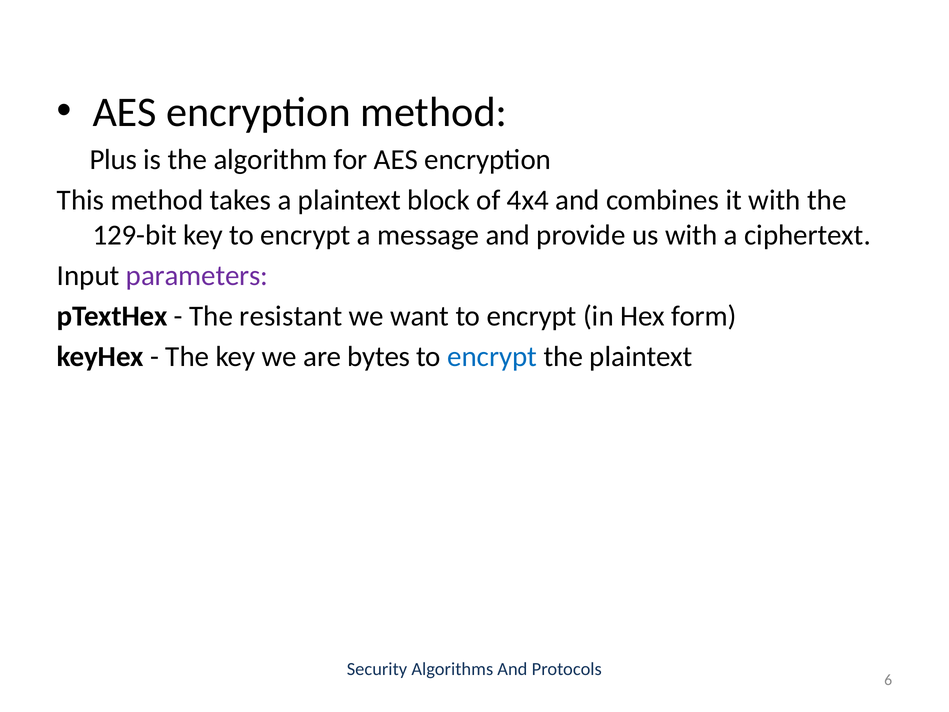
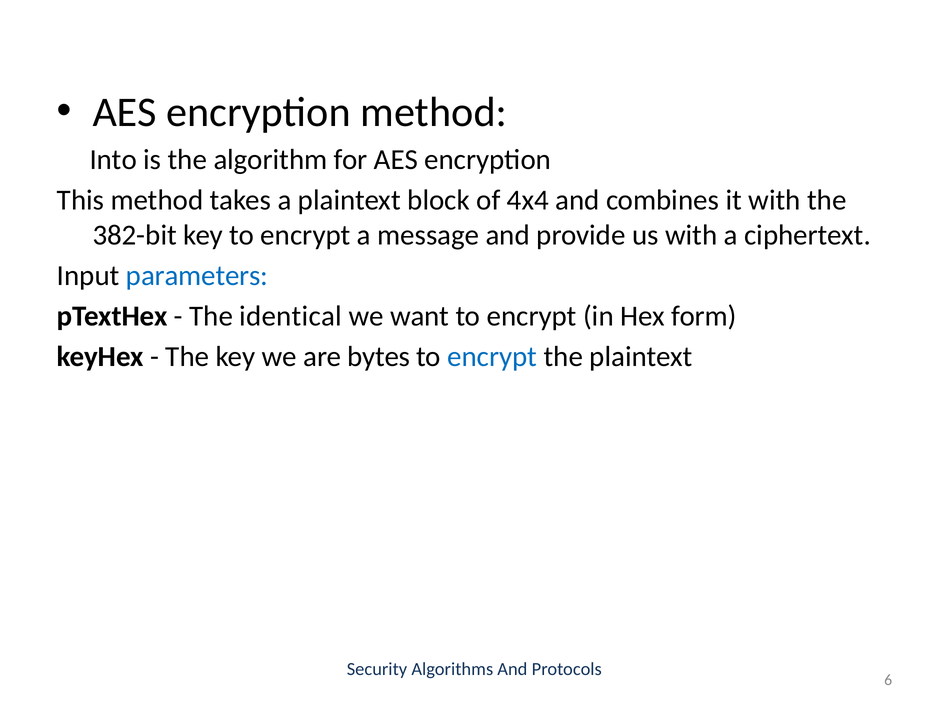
Plus: Plus -> Into
129-bit: 129-bit -> 382-bit
parameters colour: purple -> blue
resistant: resistant -> identical
